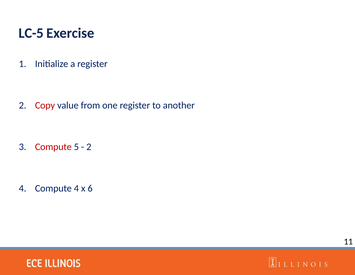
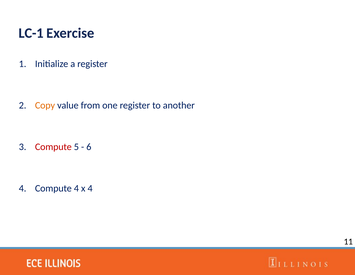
LC-5: LC-5 -> LC-1
Copy colour: red -> orange
2 at (89, 146): 2 -> 6
x 6: 6 -> 4
